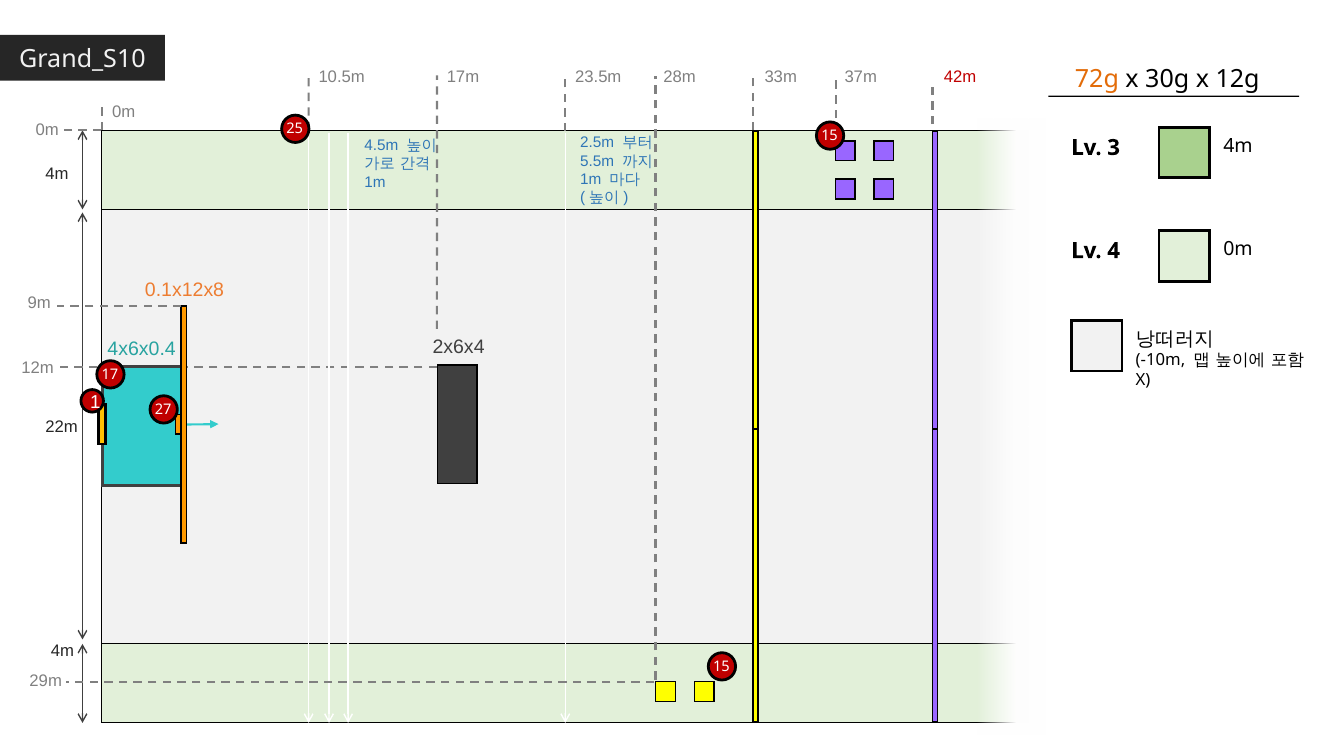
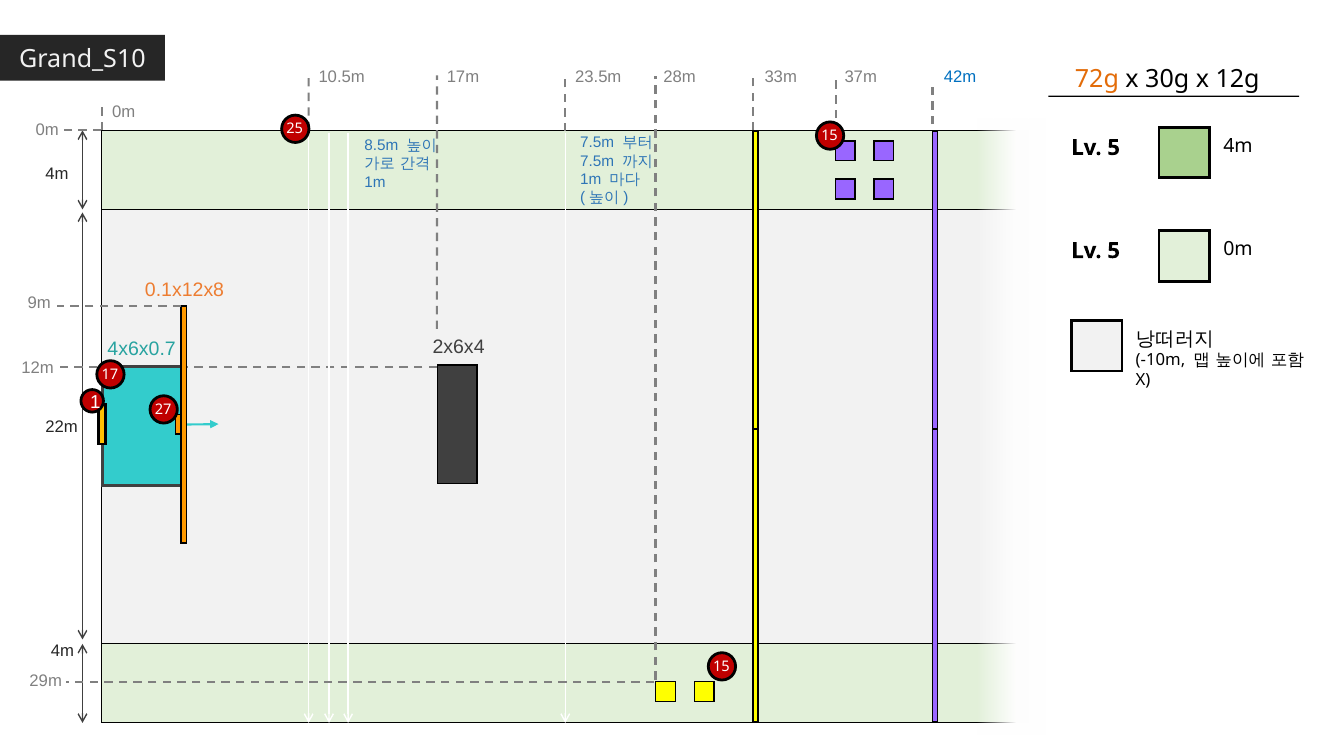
42m colour: red -> blue
2.5m at (597, 143): 2.5m -> 7.5m
4.5m: 4.5m -> 8.5m
3 at (1114, 148): 3 -> 5
5.5m at (597, 161): 5.5m -> 7.5m
4 at (1114, 251): 4 -> 5
4x6x0.4: 4x6x0.4 -> 4x6x0.7
